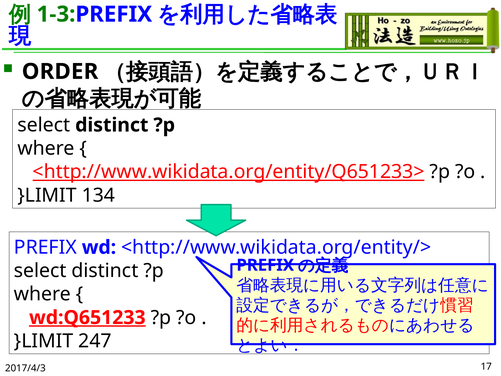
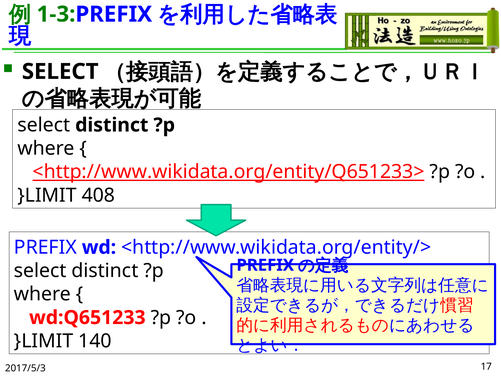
ORDER at (60, 72): ORDER -> SELECT
134: 134 -> 408
wd:Q651233 underline: present -> none
247: 247 -> 140
2017/4/3: 2017/4/3 -> 2017/5/3
